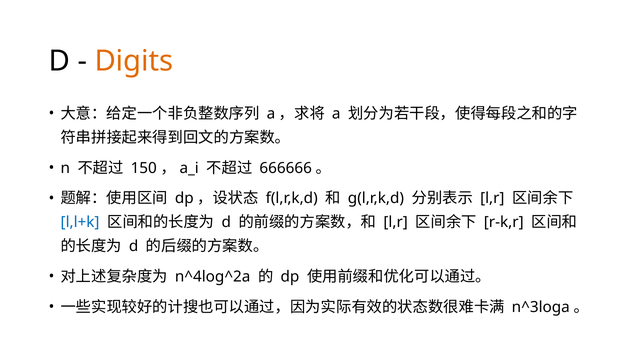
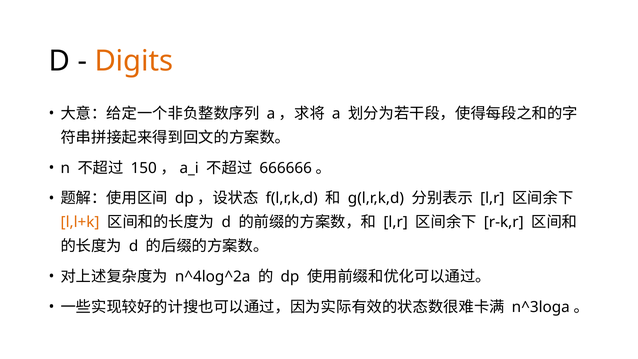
l,l+k colour: blue -> orange
